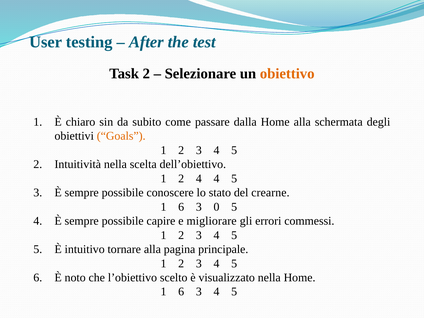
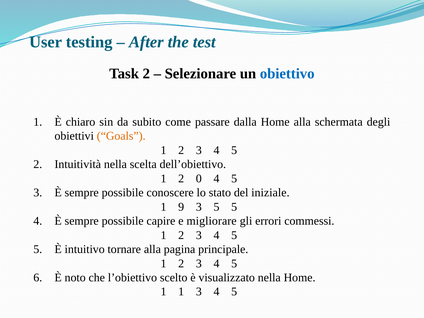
obiettivo colour: orange -> blue
2 4: 4 -> 0
crearne: crearne -> iniziale
6 at (181, 207): 6 -> 9
3 0: 0 -> 5
6 at (181, 292): 6 -> 1
